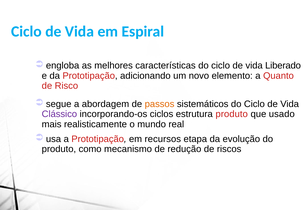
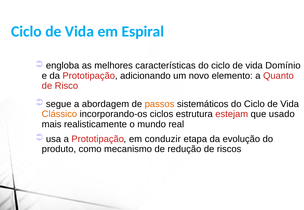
Liberado: Liberado -> Domínio
Clássico colour: purple -> orange
estrutura produto: produto -> estejam
recursos: recursos -> conduzir
